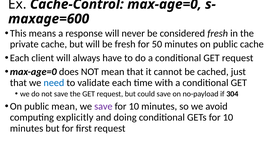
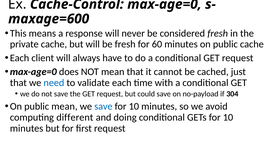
50: 50 -> 60
save at (103, 106) colour: purple -> blue
explicitly: explicitly -> different
